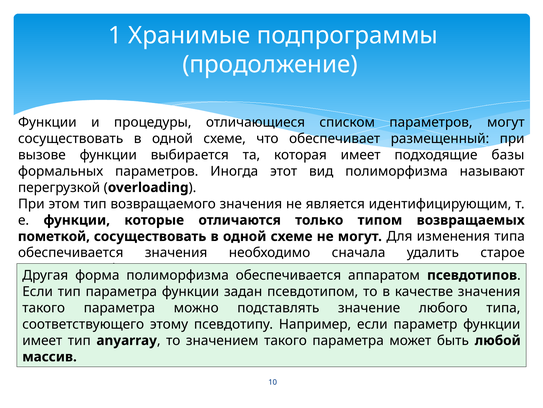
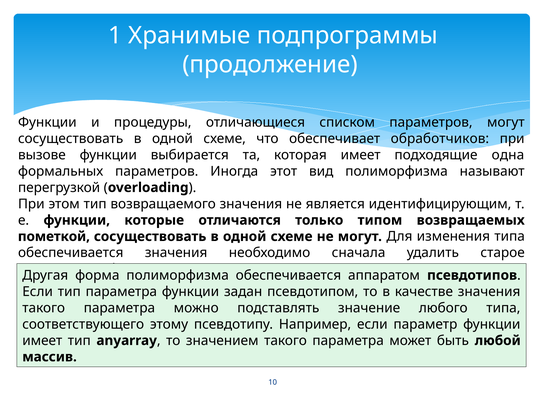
размещенный: размещенный -> обработчиков
базы: базы -> одна
